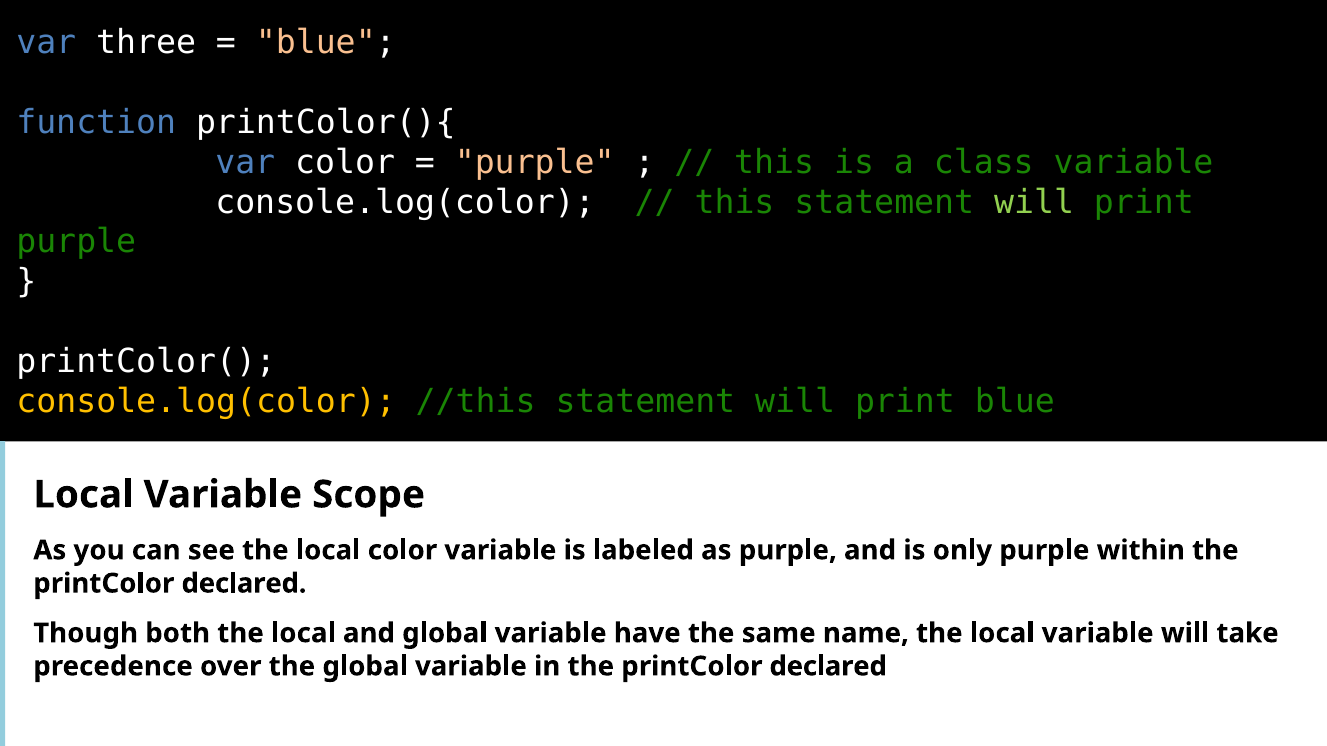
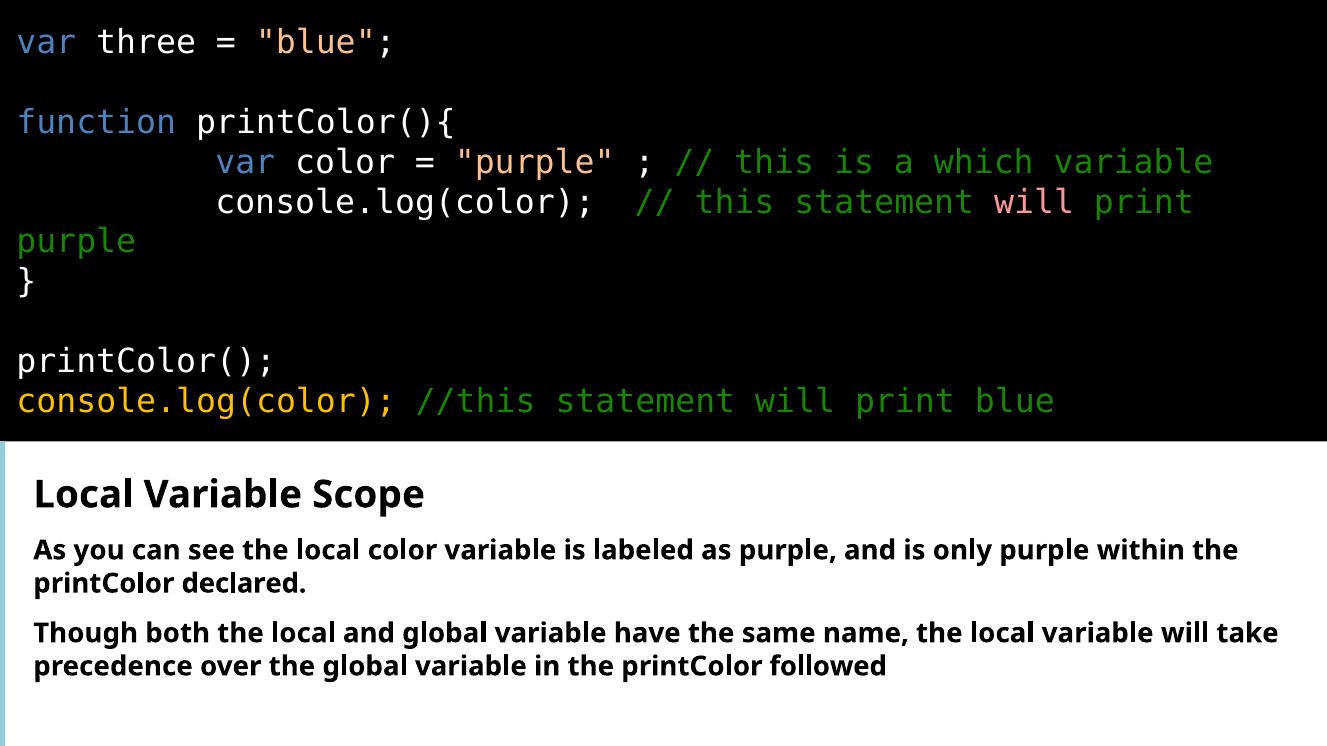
class: class -> which
will at (1034, 202) colour: light green -> pink
in the printColor declared: declared -> followed
